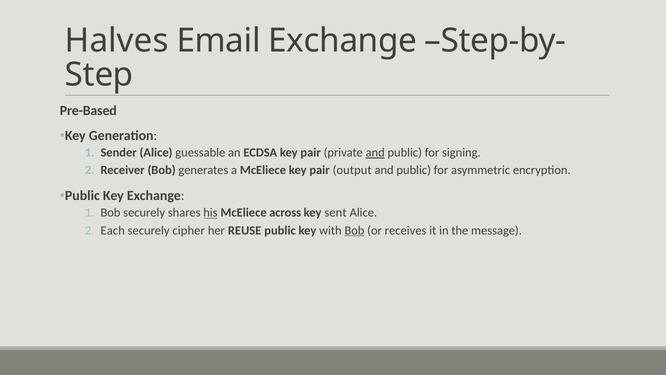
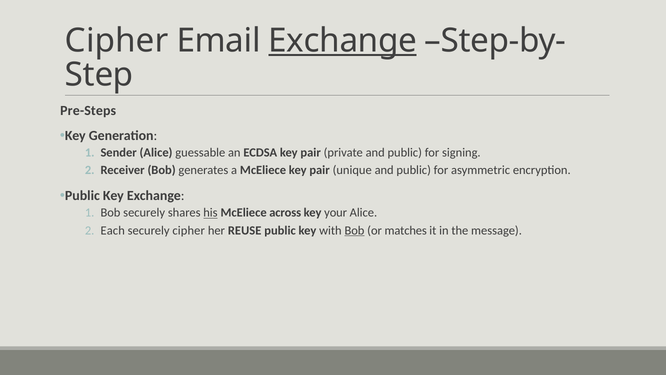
Halves at (117, 41): Halves -> Cipher
Exchange at (343, 41) underline: none -> present
Pre-Based: Pre-Based -> Pre-Steps
and at (375, 153) underline: present -> none
output: output -> unique
sent: sent -> your
receives: receives -> matches
